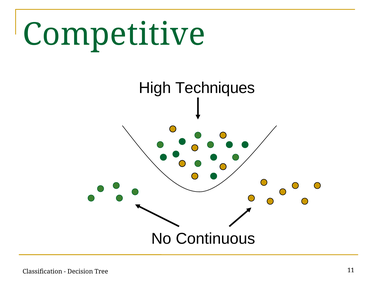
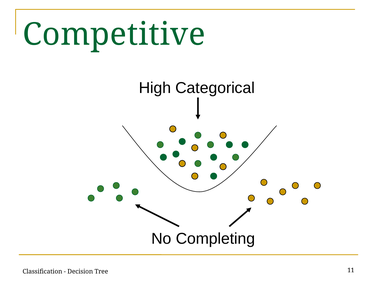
Techniques: Techniques -> Categorical
Continuous: Continuous -> Completing
